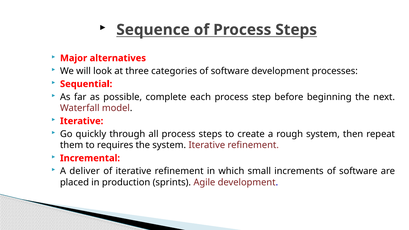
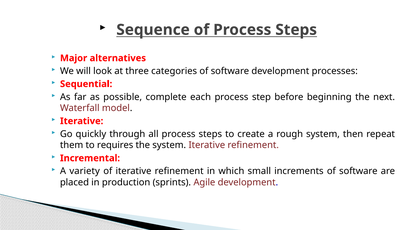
deliver: deliver -> variety
